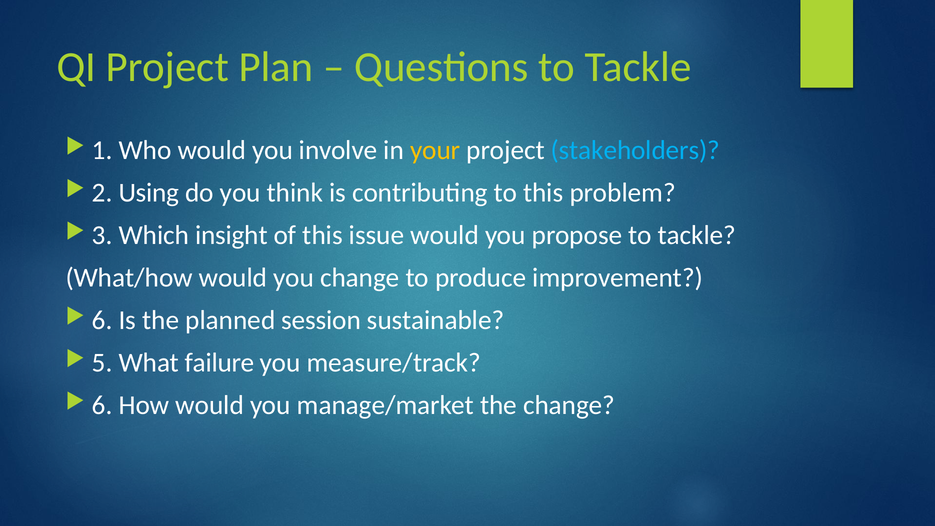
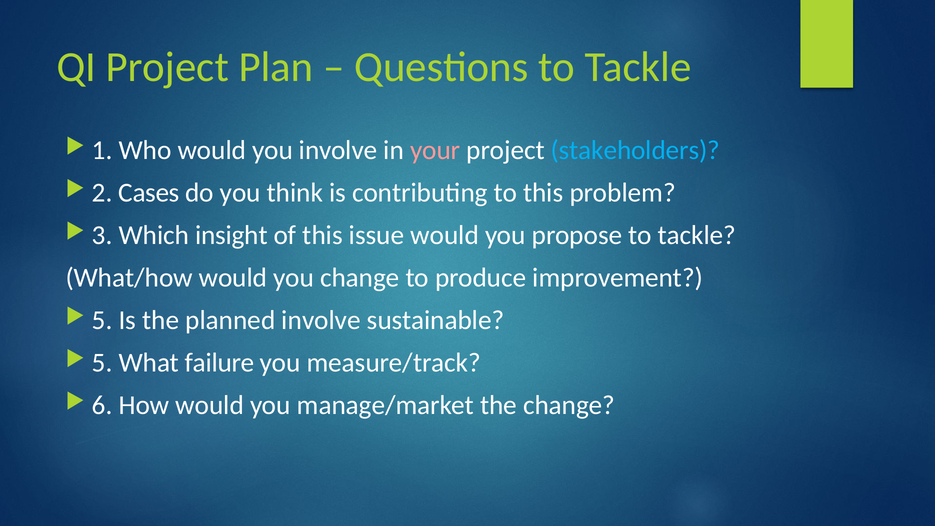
your colour: yellow -> pink
Using: Using -> Cases
6 at (102, 320): 6 -> 5
planned session: session -> involve
